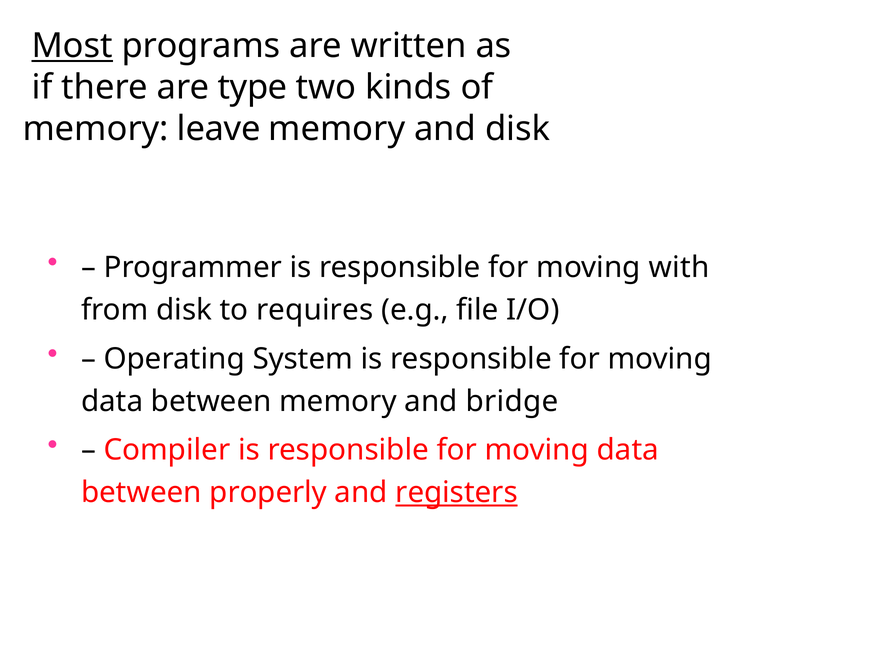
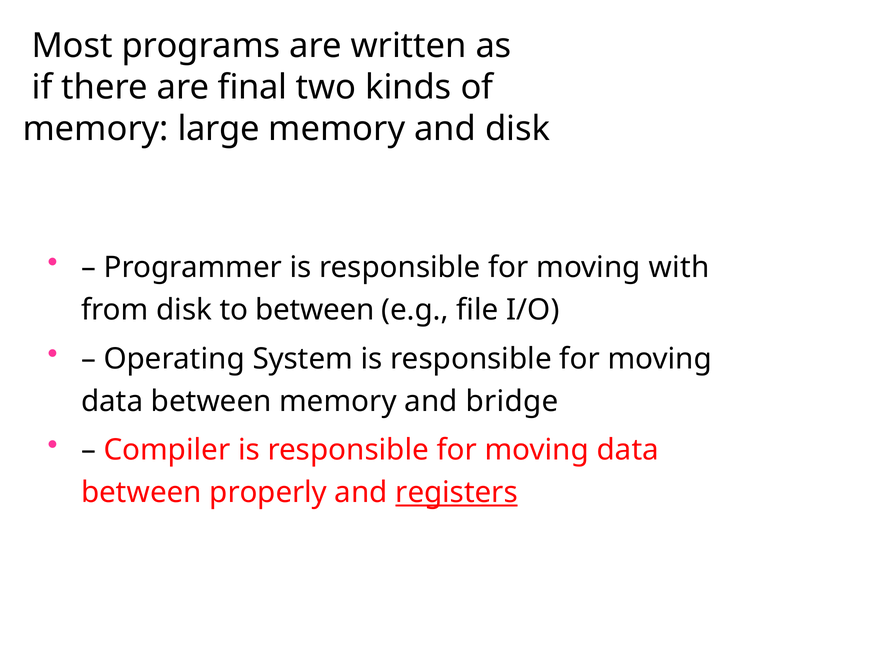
Most underline: present -> none
type: type -> final
leave: leave -> large
to requires: requires -> between
